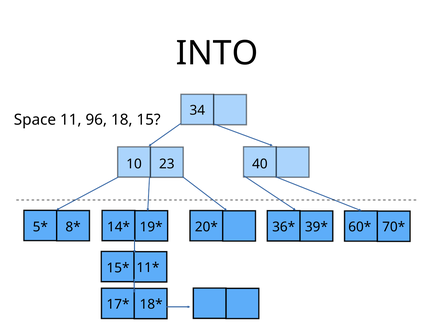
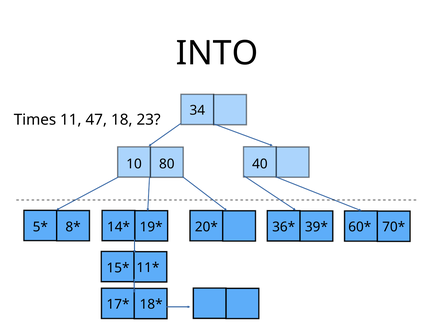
Space: Space -> Times
96: 96 -> 47
15: 15 -> 23
23: 23 -> 80
